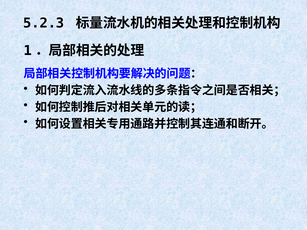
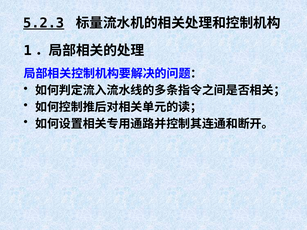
5.2.3 underline: none -> present
